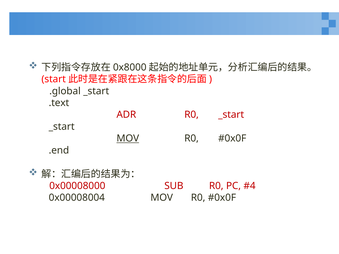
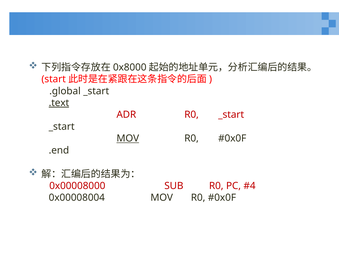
.text underline: none -> present
